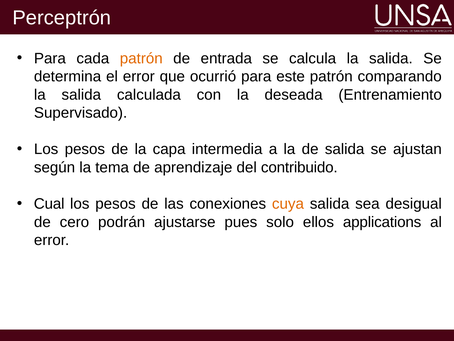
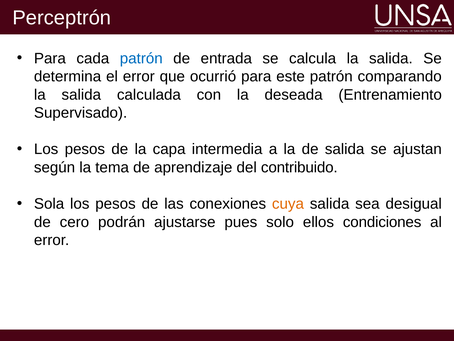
patrón at (141, 58) colour: orange -> blue
Cual: Cual -> Sola
applications: applications -> condiciones
